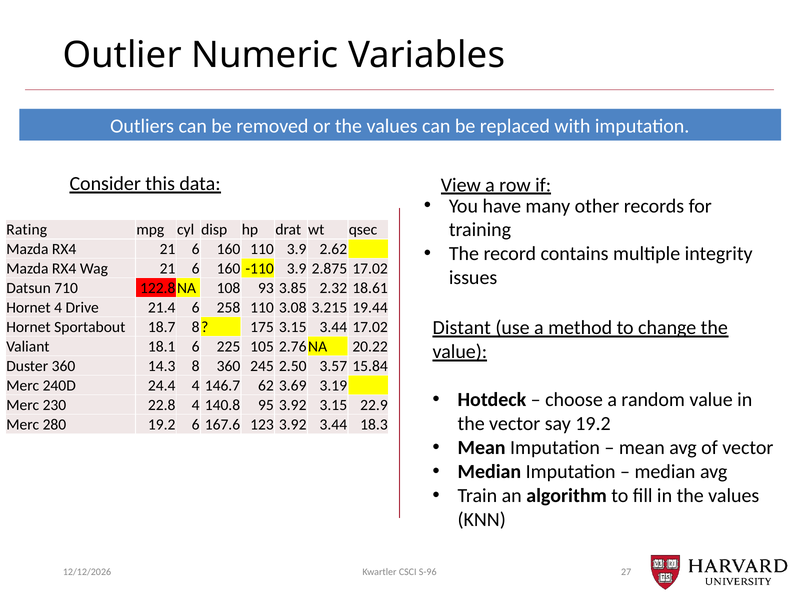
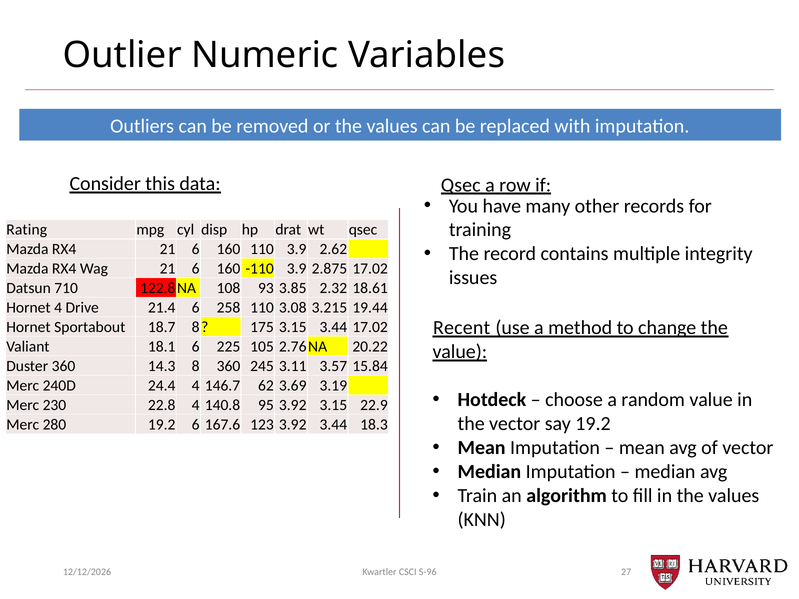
View at (461, 185): View -> Qsec
Distant: Distant -> Recent
2.50: 2.50 -> 3.11
